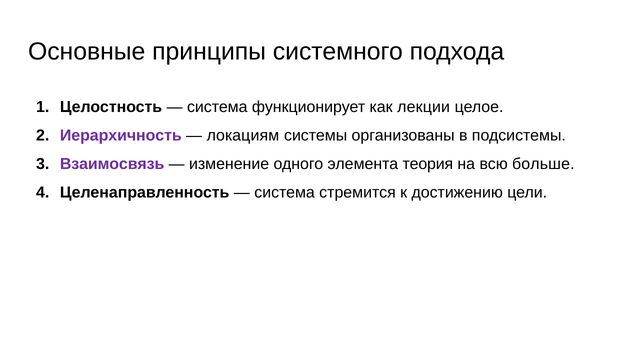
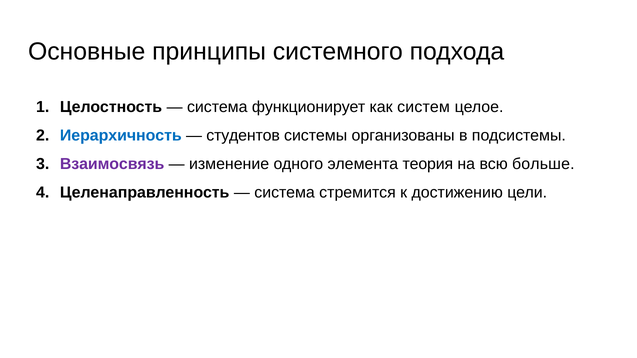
лекции: лекции -> систем
Иерархичность colour: purple -> blue
локациям: локациям -> студентов
